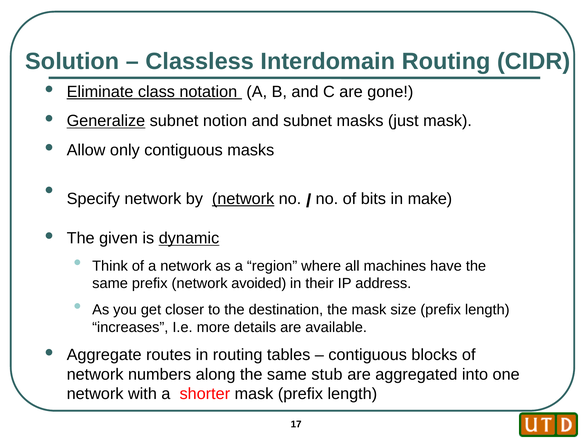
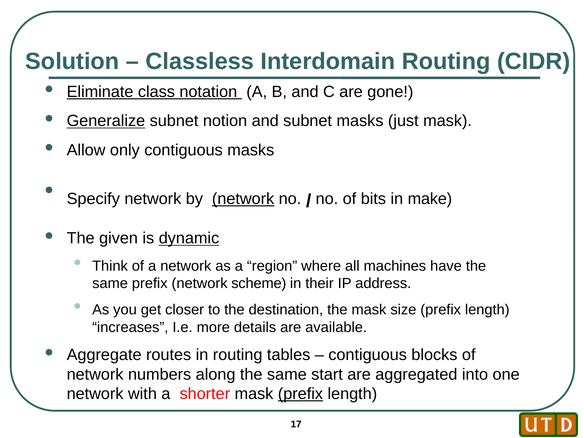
avoided: avoided -> scheme
stub: stub -> start
prefix at (300, 394) underline: none -> present
